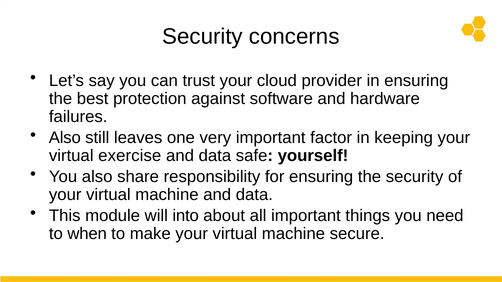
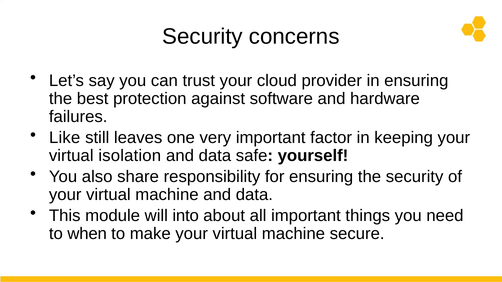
Also at (65, 138): Also -> Like
exercise: exercise -> isolation
